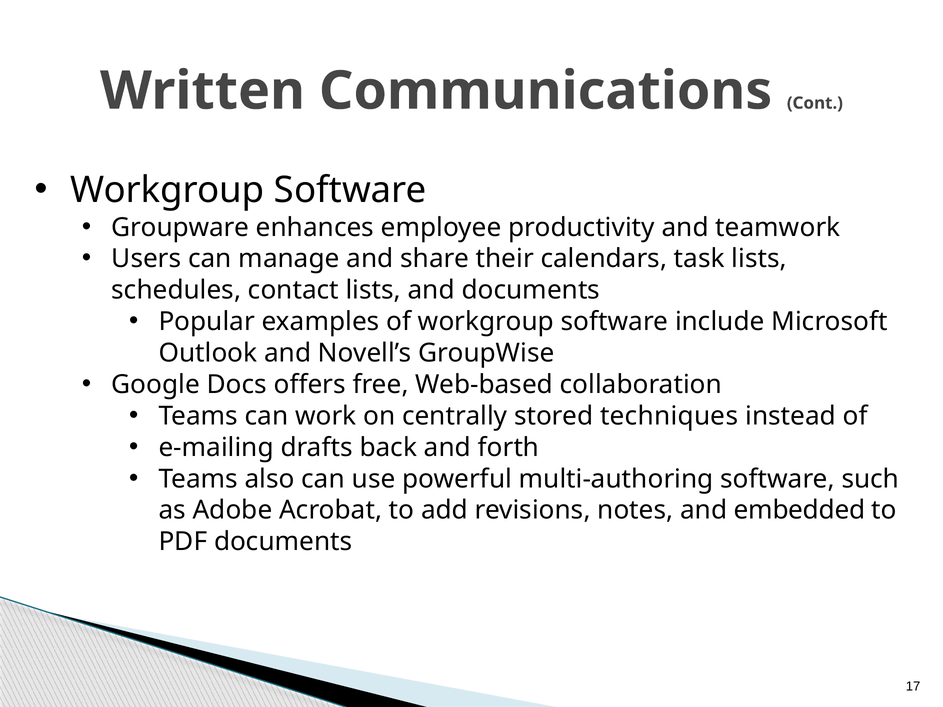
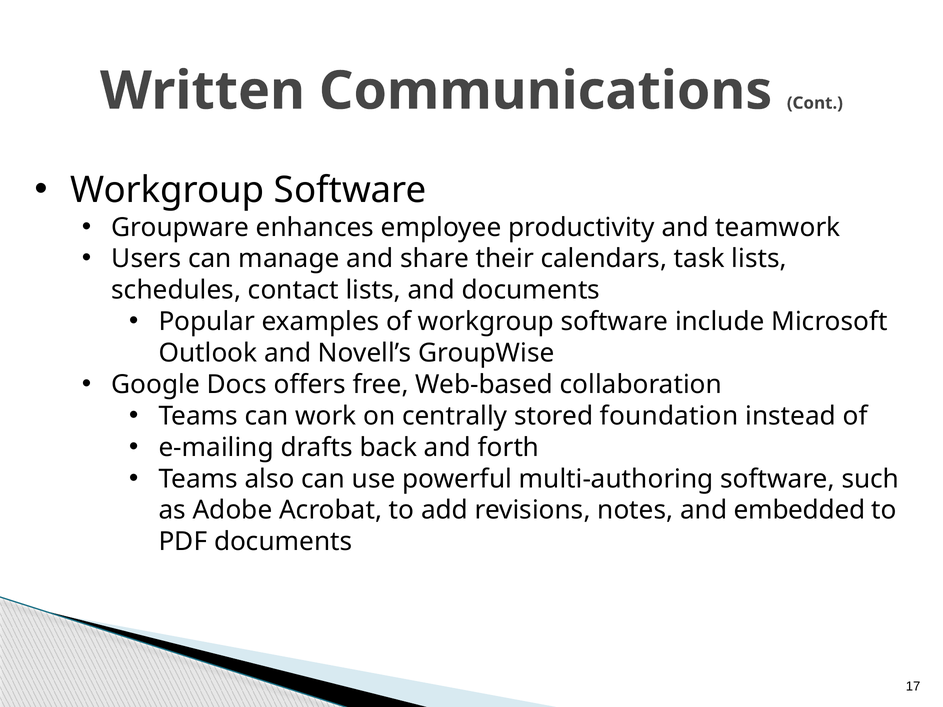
techniques: techniques -> foundation
